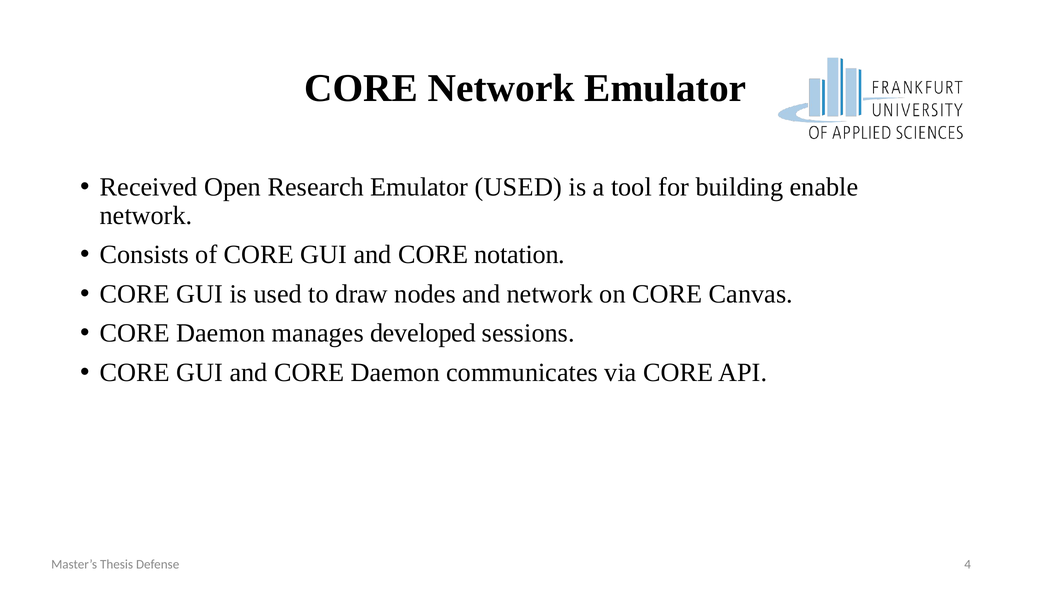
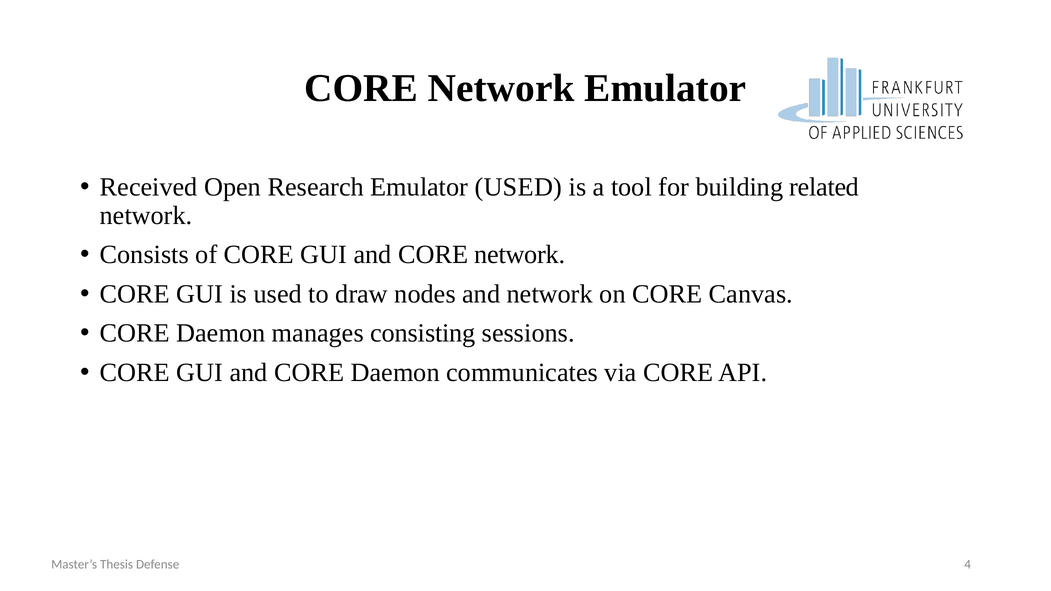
enable: enable -> related
and CORE notation: notation -> network
developed: developed -> consisting
